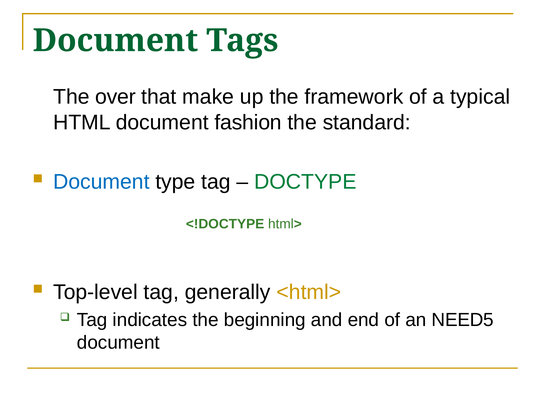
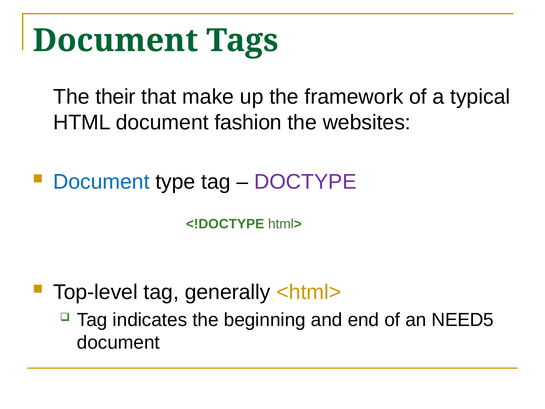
over: over -> their
standard: standard -> websites
DOCTYPE colour: green -> purple
